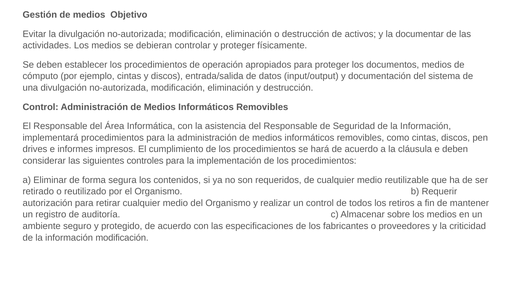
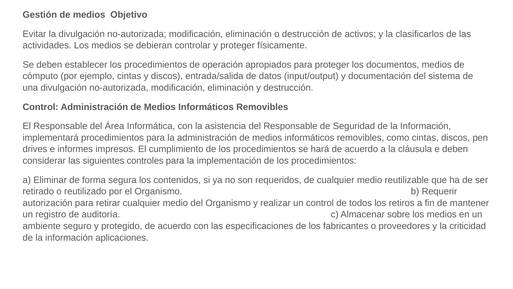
documentar: documentar -> clasificarlos
información modificación: modificación -> aplicaciones
